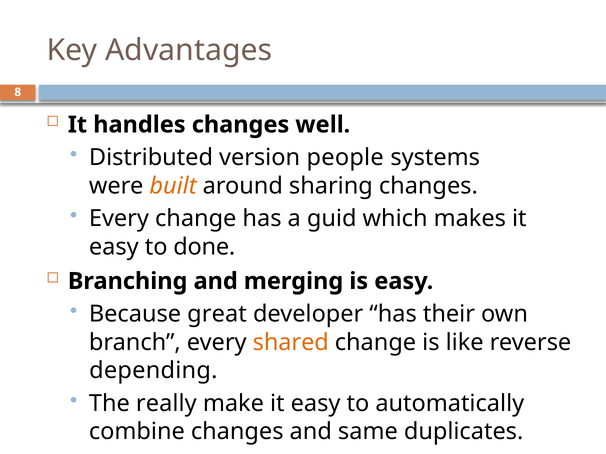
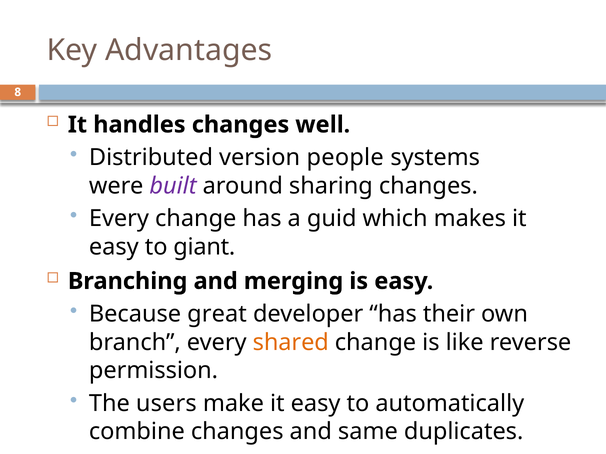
built colour: orange -> purple
done: done -> giant
depending: depending -> permission
really: really -> users
